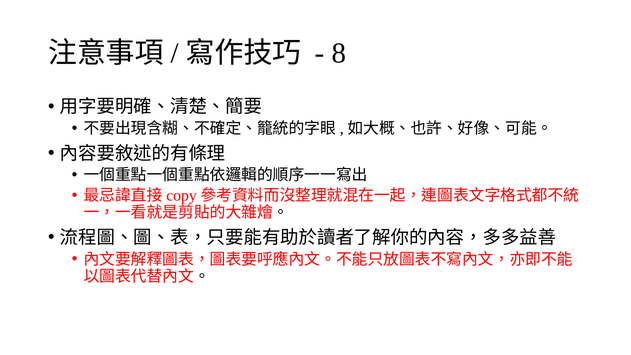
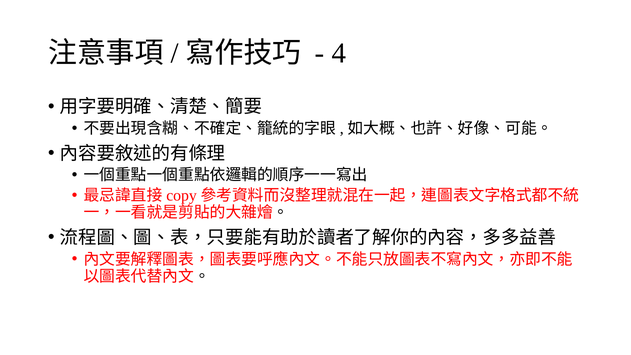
8: 8 -> 4
